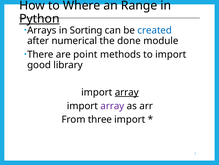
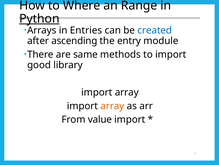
Sorting: Sorting -> Entries
numerical: numerical -> ascending
done: done -> entry
point: point -> same
array at (127, 92) underline: present -> none
array at (112, 105) colour: purple -> orange
three: three -> value
